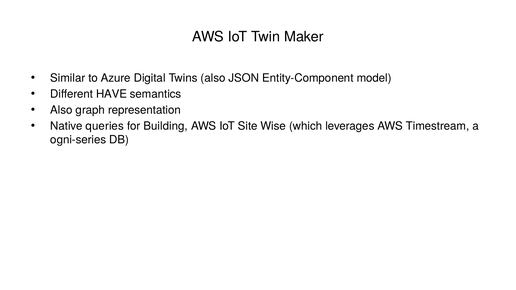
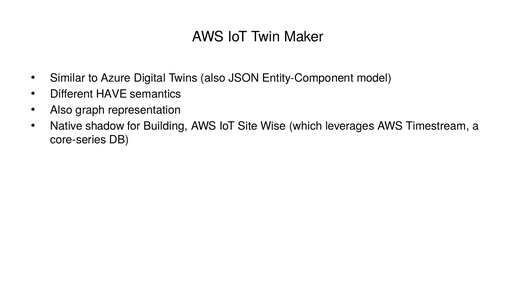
queries: queries -> shadow
ogni-series: ogni-series -> core-series
